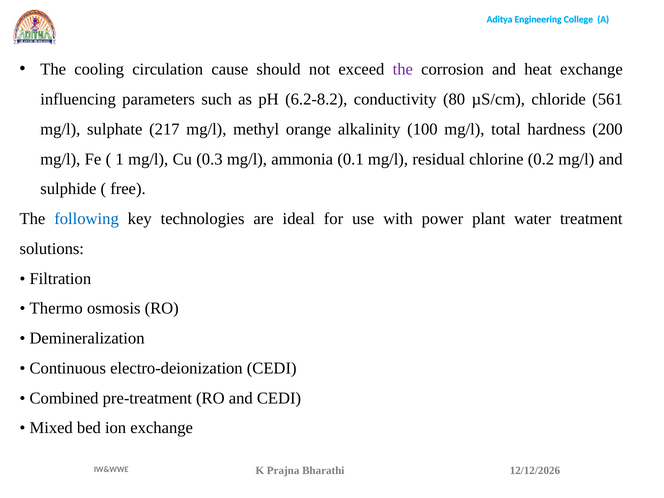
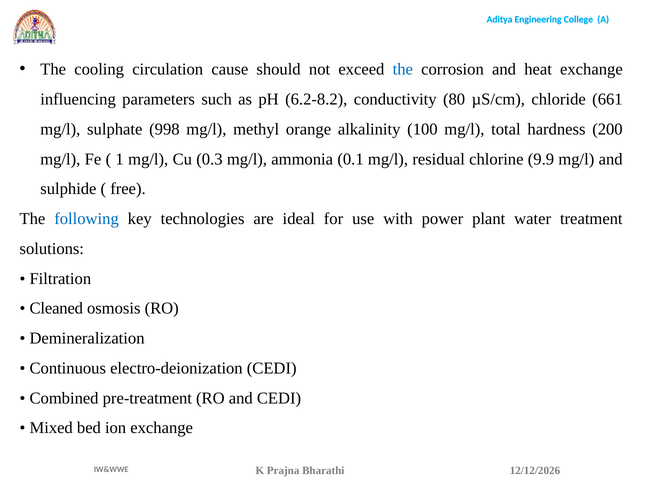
the at (403, 69) colour: purple -> blue
561: 561 -> 661
217: 217 -> 998
0.2: 0.2 -> 9.9
Thermo: Thermo -> Cleaned
